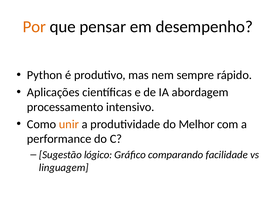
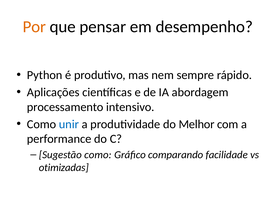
unir colour: orange -> blue
Sugestão lógico: lógico -> como
linguagem: linguagem -> otimizadas
